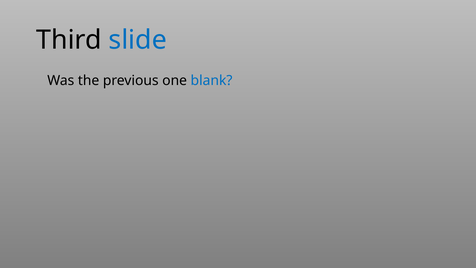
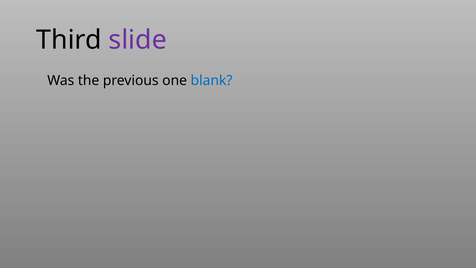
slide colour: blue -> purple
